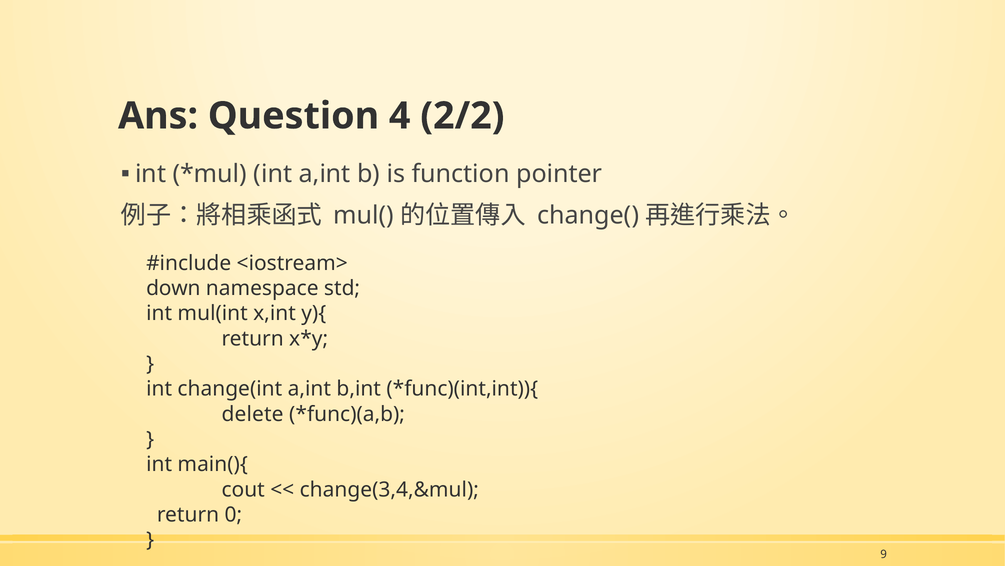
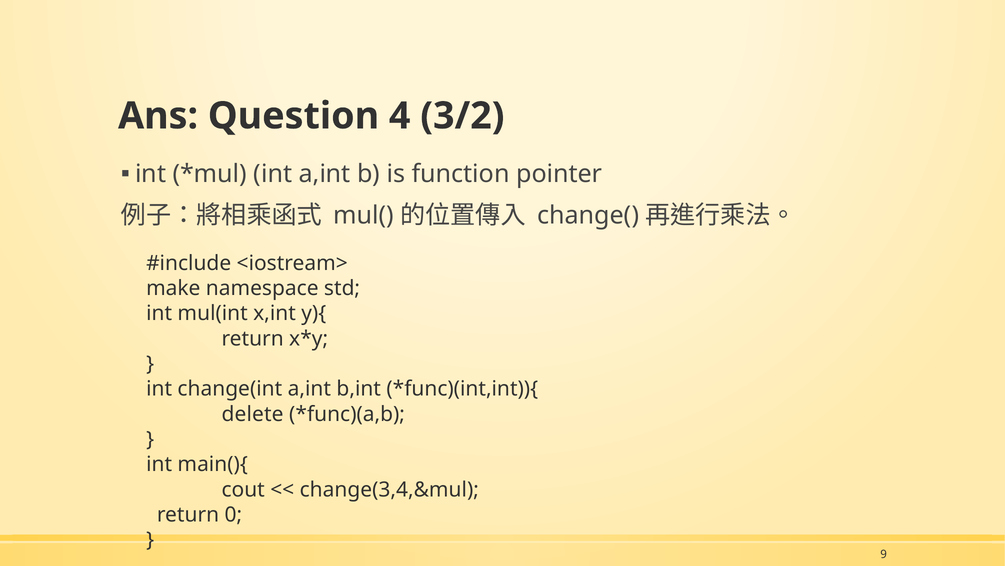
2/2: 2/2 -> 3/2
down: down -> make
